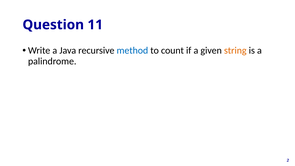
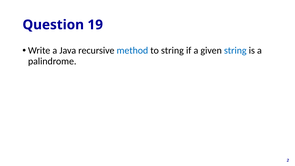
11: 11 -> 19
to count: count -> string
string at (235, 51) colour: orange -> blue
